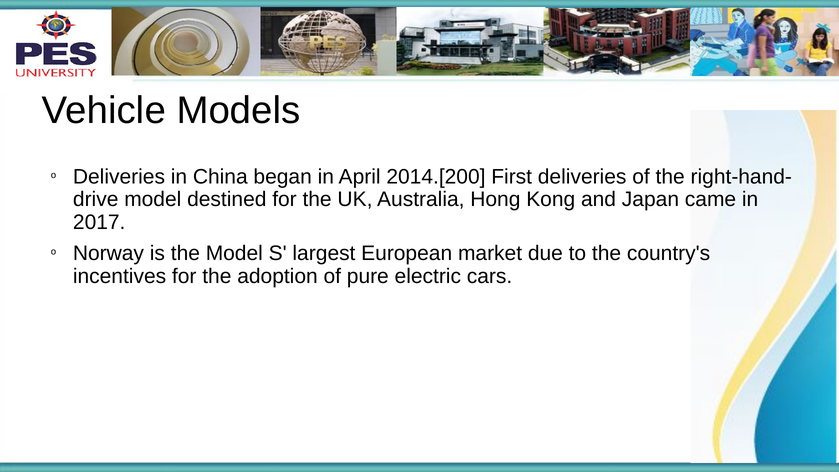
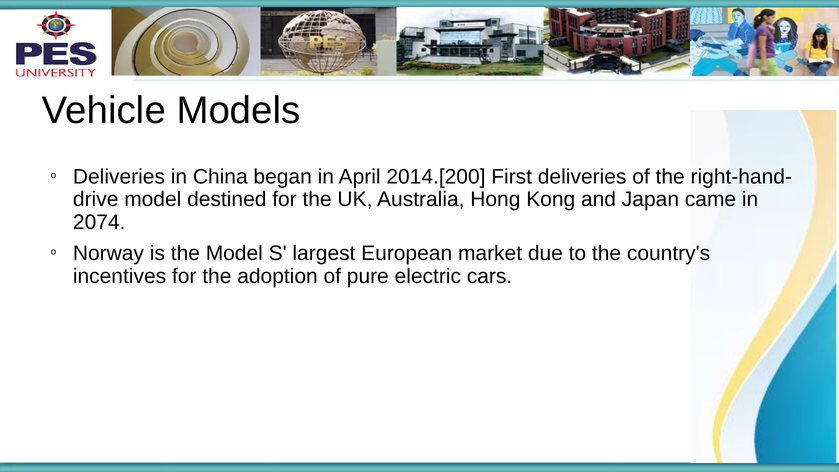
2017: 2017 -> 2074
